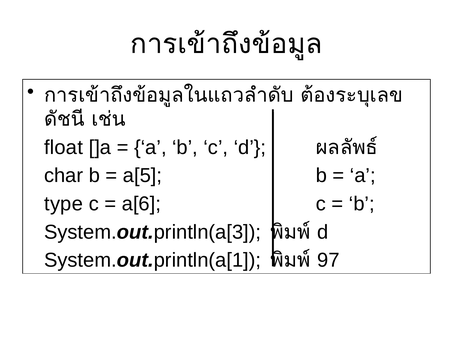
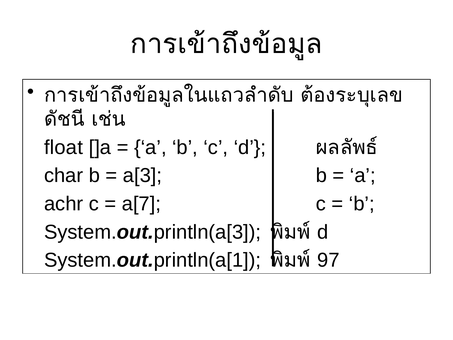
a[5: a[5 -> a[3
type: type -> achr
a[6: a[6 -> a[7
